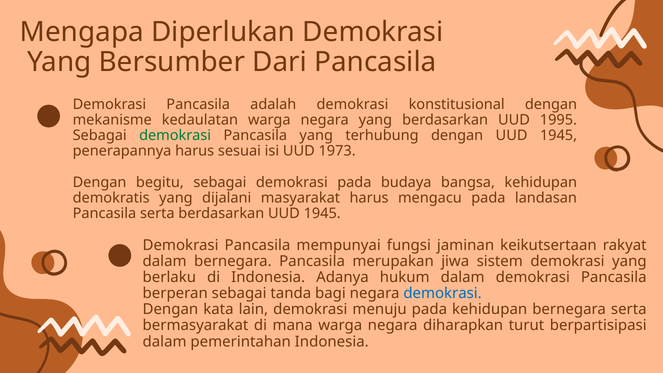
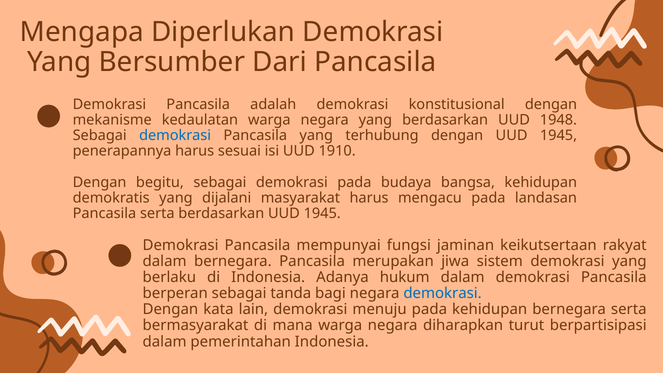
1995: 1995 -> 1948
demokrasi at (175, 135) colour: green -> blue
1973: 1973 -> 1910
